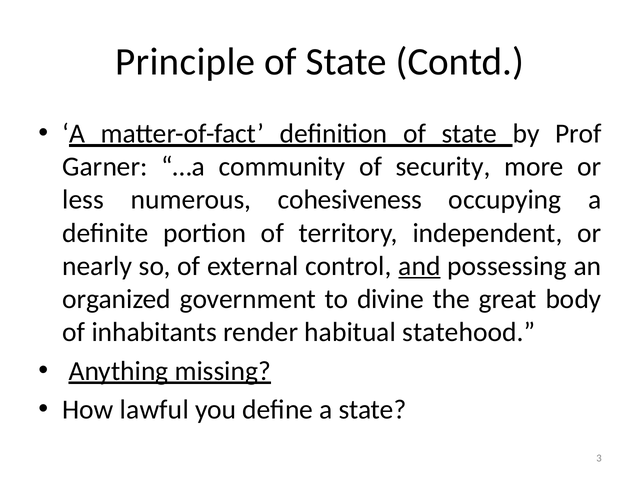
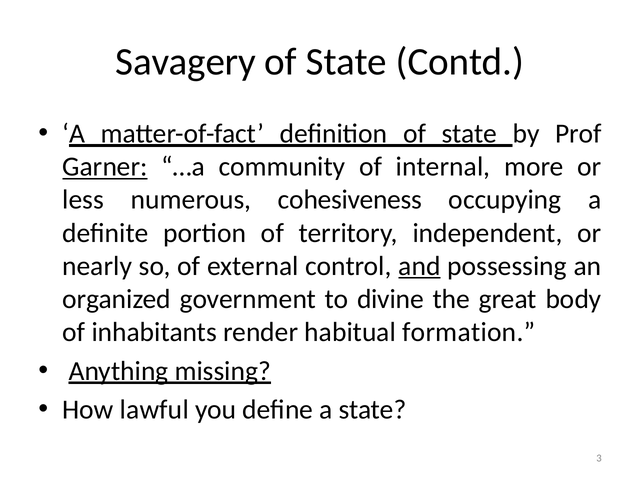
Principle: Principle -> Savagery
Garner underline: none -> present
security: security -> internal
statehood: statehood -> formation
